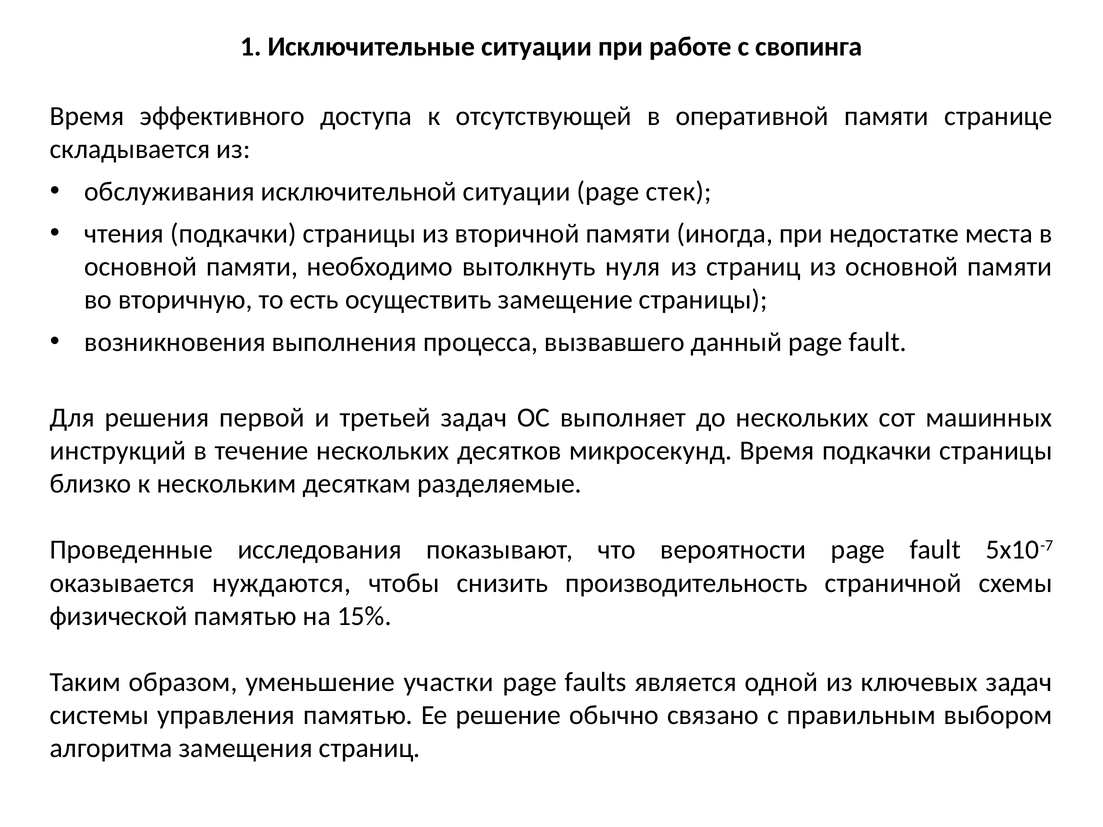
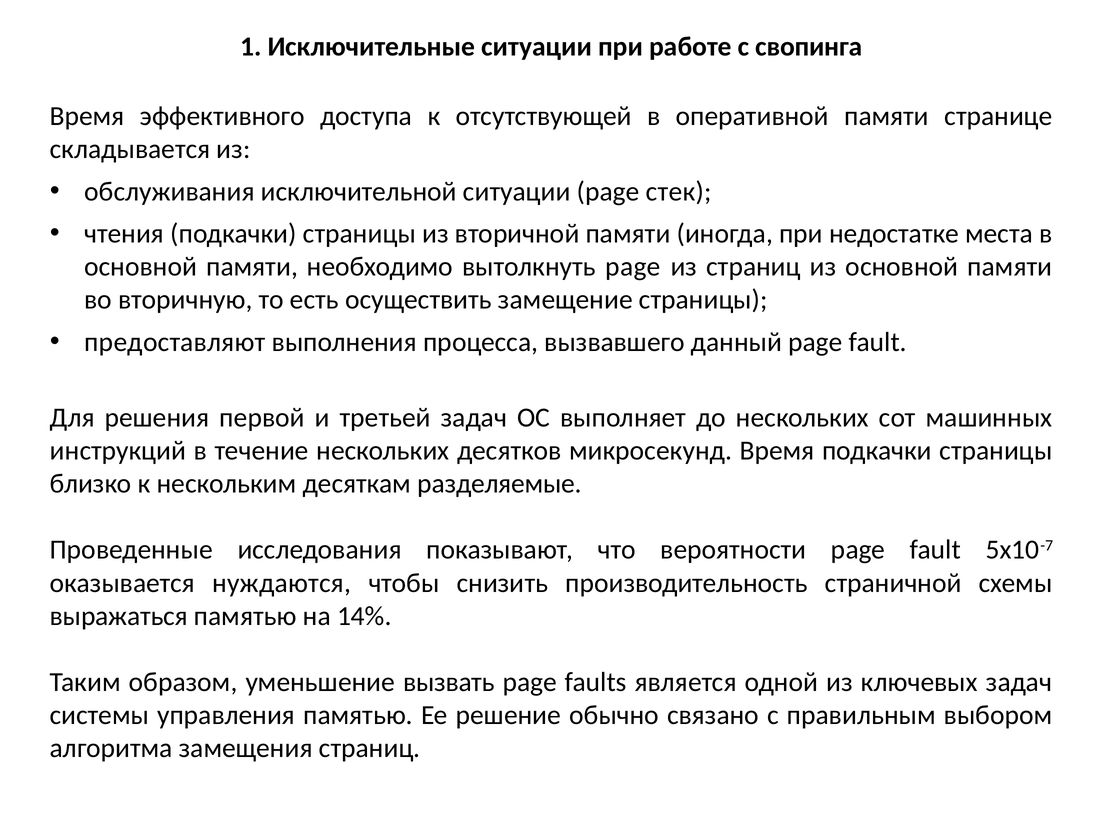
вытолкнуть нуля: нуля -> page
возникновения: возникновения -> предоставляют
физической: физической -> выражаться
15%: 15% -> 14%
участки: участки -> вызвать
